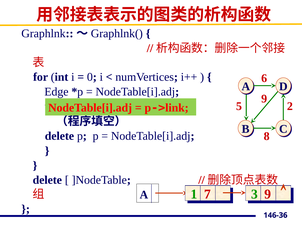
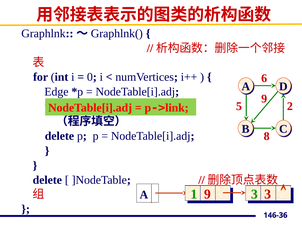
1 7: 7 -> 9
3 9: 9 -> 3
